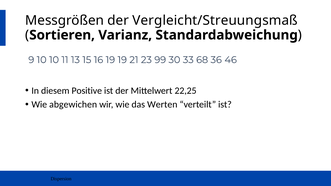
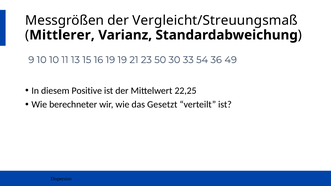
Sortieren: Sortieren -> Mittlerer
99: 99 -> 50
68: 68 -> 54
46: 46 -> 49
abgewichen: abgewichen -> berechneter
Werten: Werten -> Gesetzt
